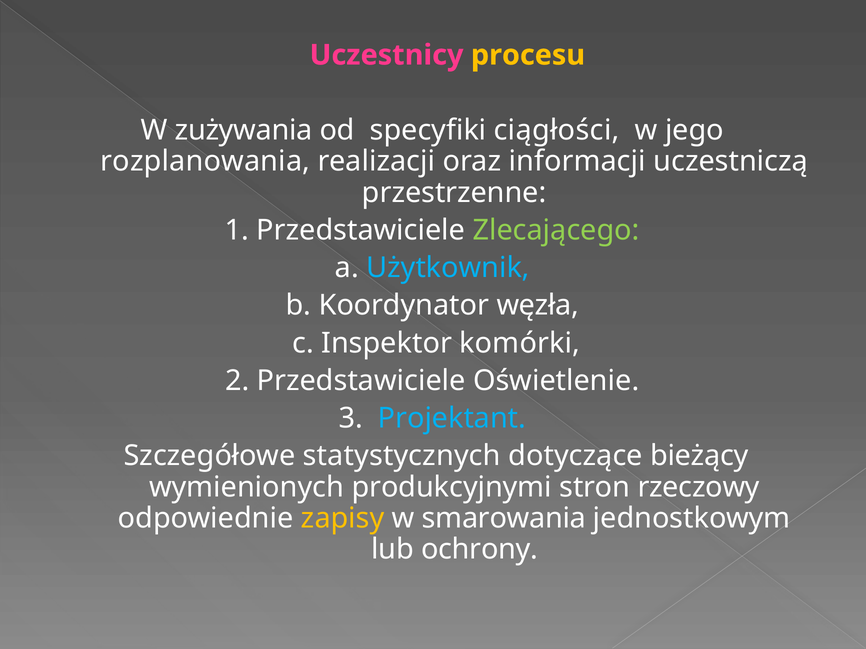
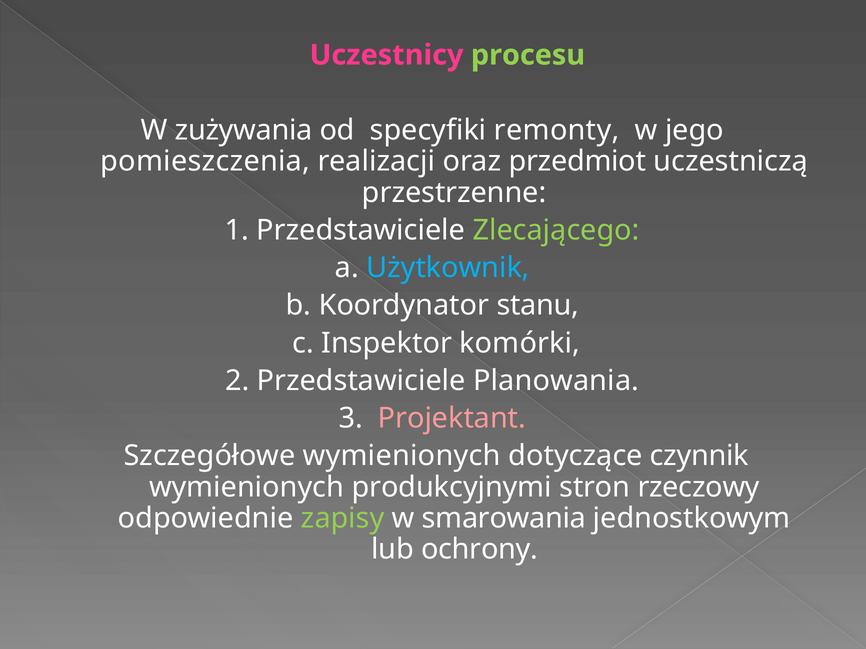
procesu colour: yellow -> light green
ciągłości: ciągłości -> remonty
rozplanowania: rozplanowania -> pomieszczenia
informacji: informacji -> przedmiot
węzła: węzła -> stanu
Oświetlenie: Oświetlenie -> Planowania
Projektant colour: light blue -> pink
Szczegółowe statystycznych: statystycznych -> wymienionych
bieżący: bieżący -> czynnik
zapisy colour: yellow -> light green
